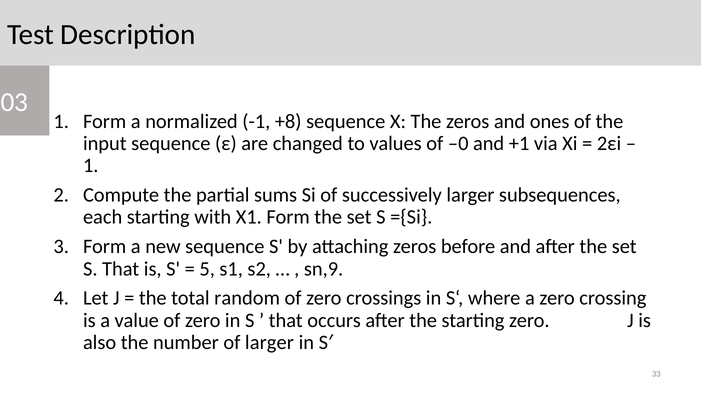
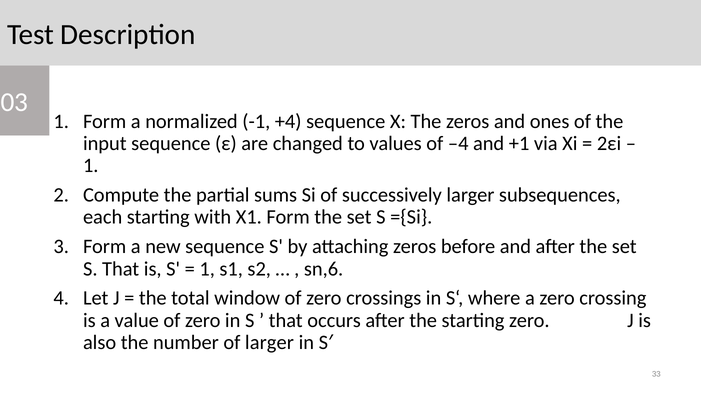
+8: +8 -> +4
–0: –0 -> –4
5 at (207, 268): 5 -> 1
sn,9: sn,9 -> sn,6
random: random -> window
